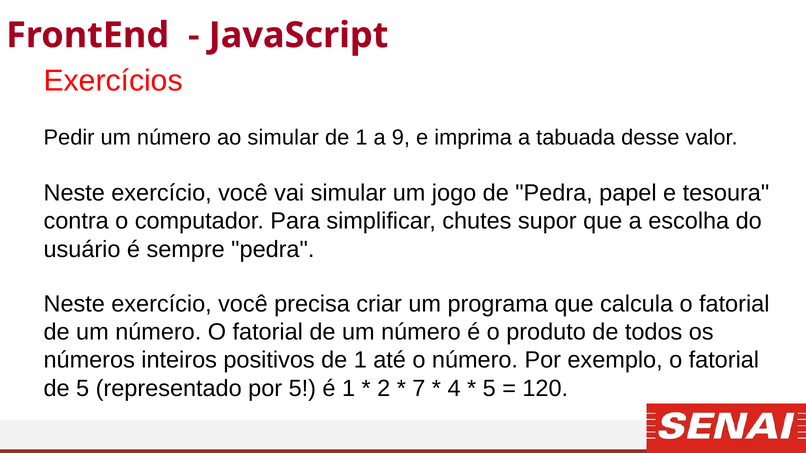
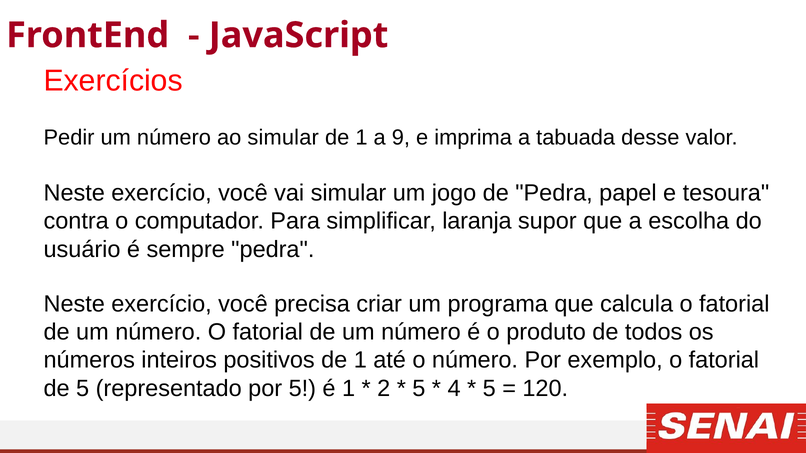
chutes: chutes -> laranja
7 at (419, 389): 7 -> 5
